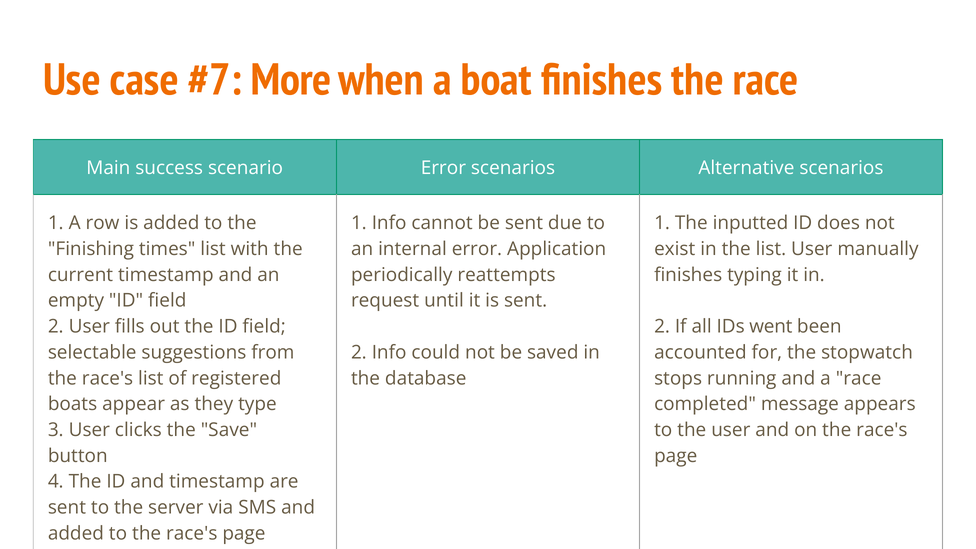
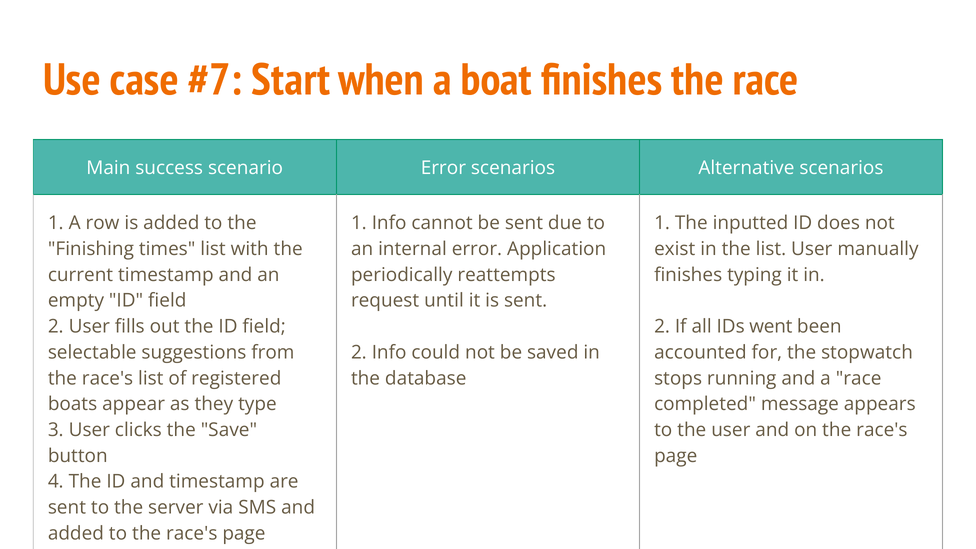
More: More -> Start
